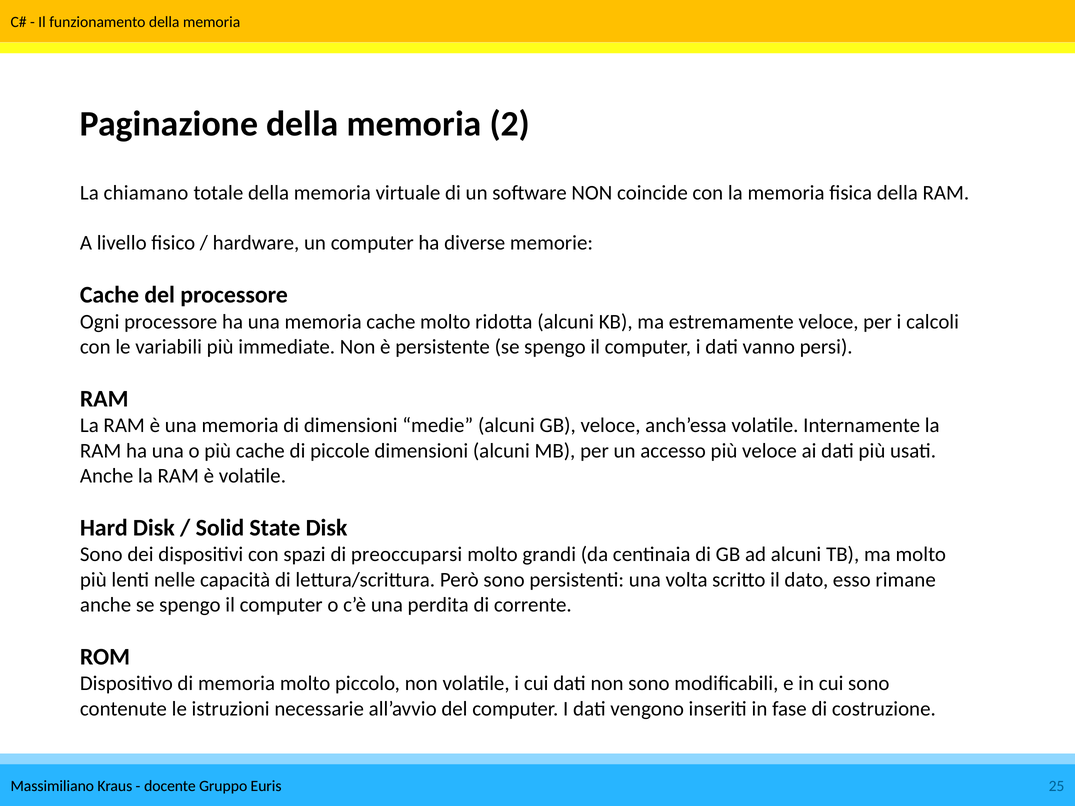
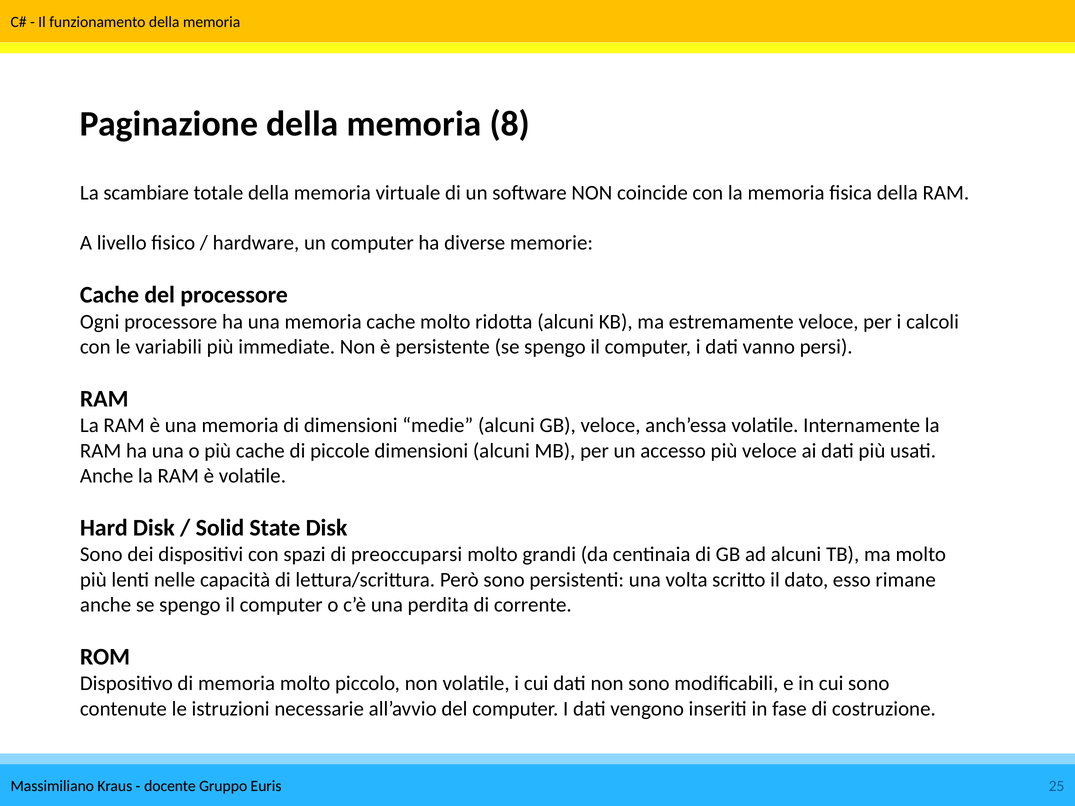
2: 2 -> 8
chiamano: chiamano -> scambiare
